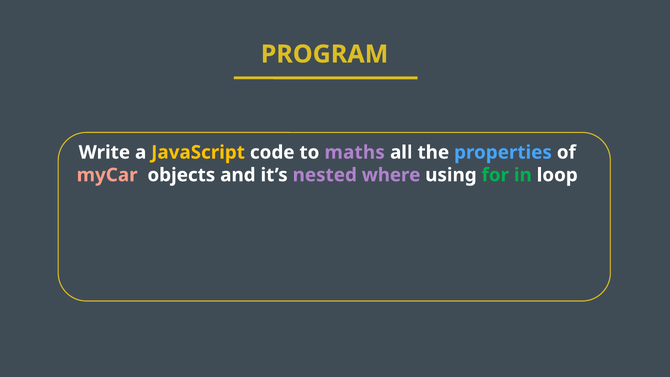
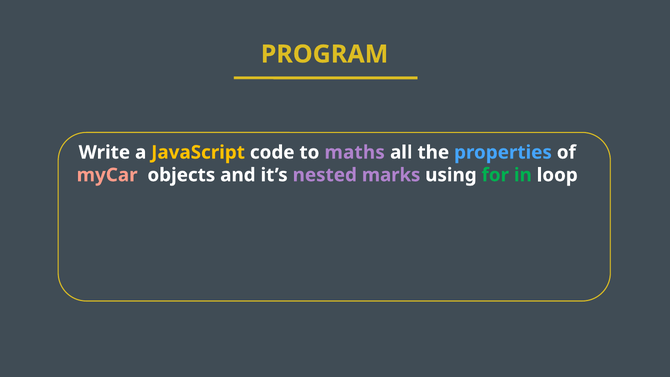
where: where -> marks
